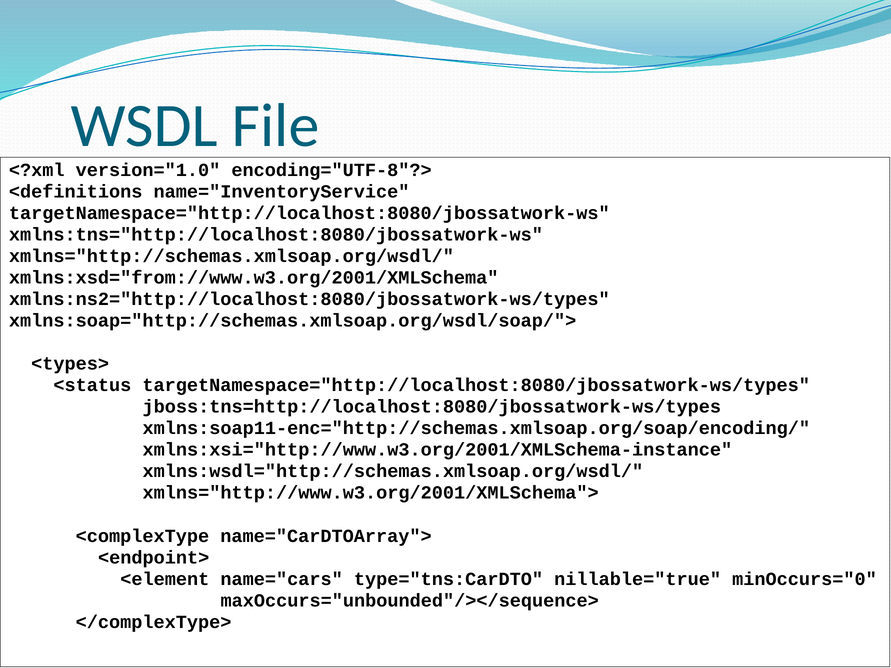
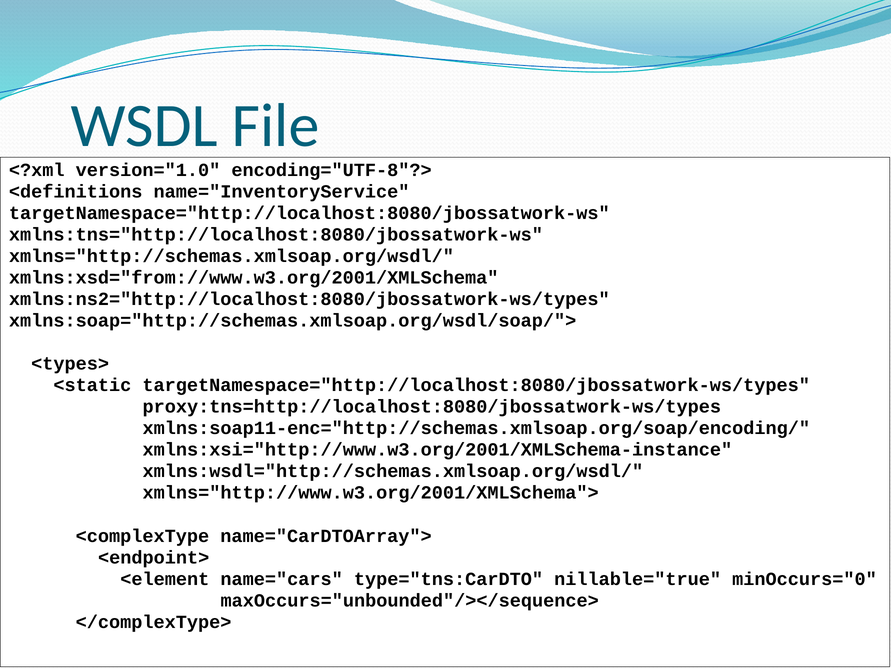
<status: <status -> <static
jboss:tns=http://localhost:8080/jbossatwork-ws/types: jboss:tns=http://localhost:8080/jbossatwork-ws/types -> proxy:tns=http://localhost:8080/jbossatwork-ws/types
